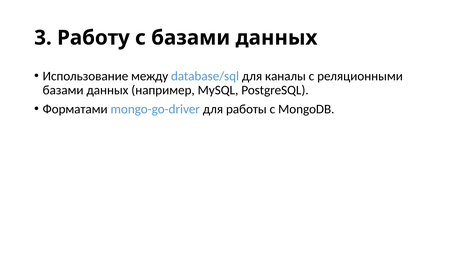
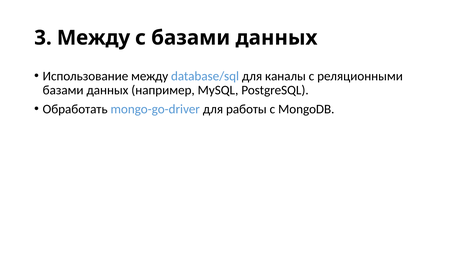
3 Работу: Работу -> Между
Форматами: Форматами -> Обработать
